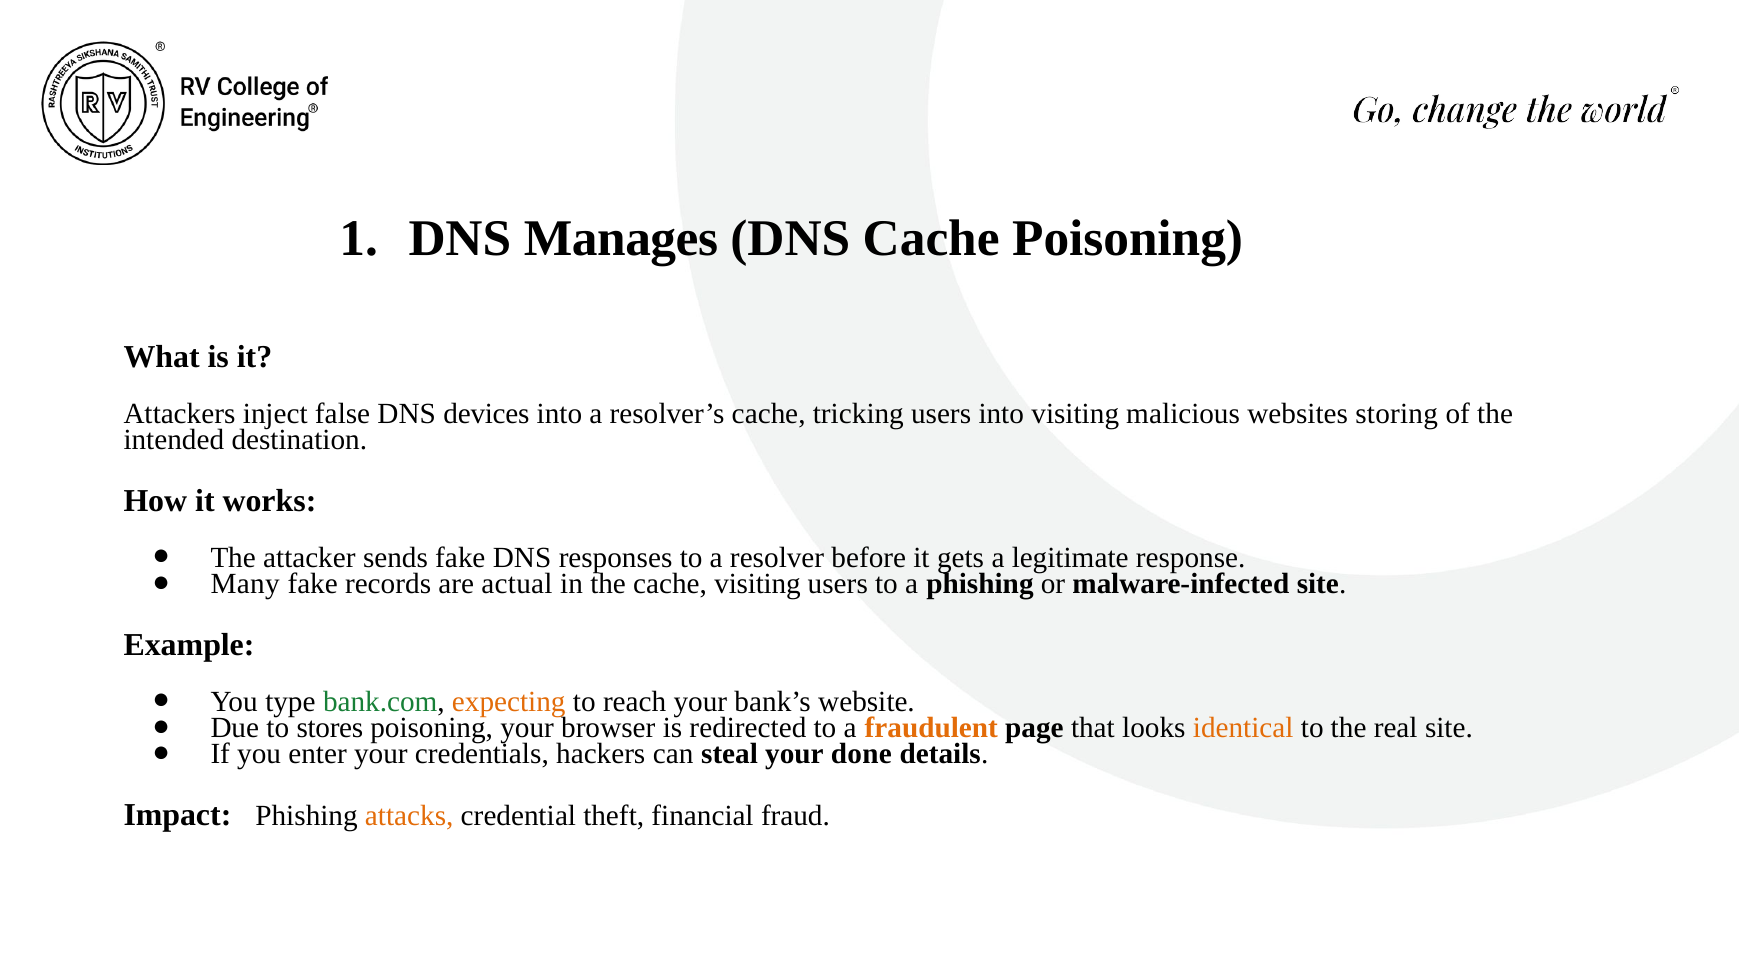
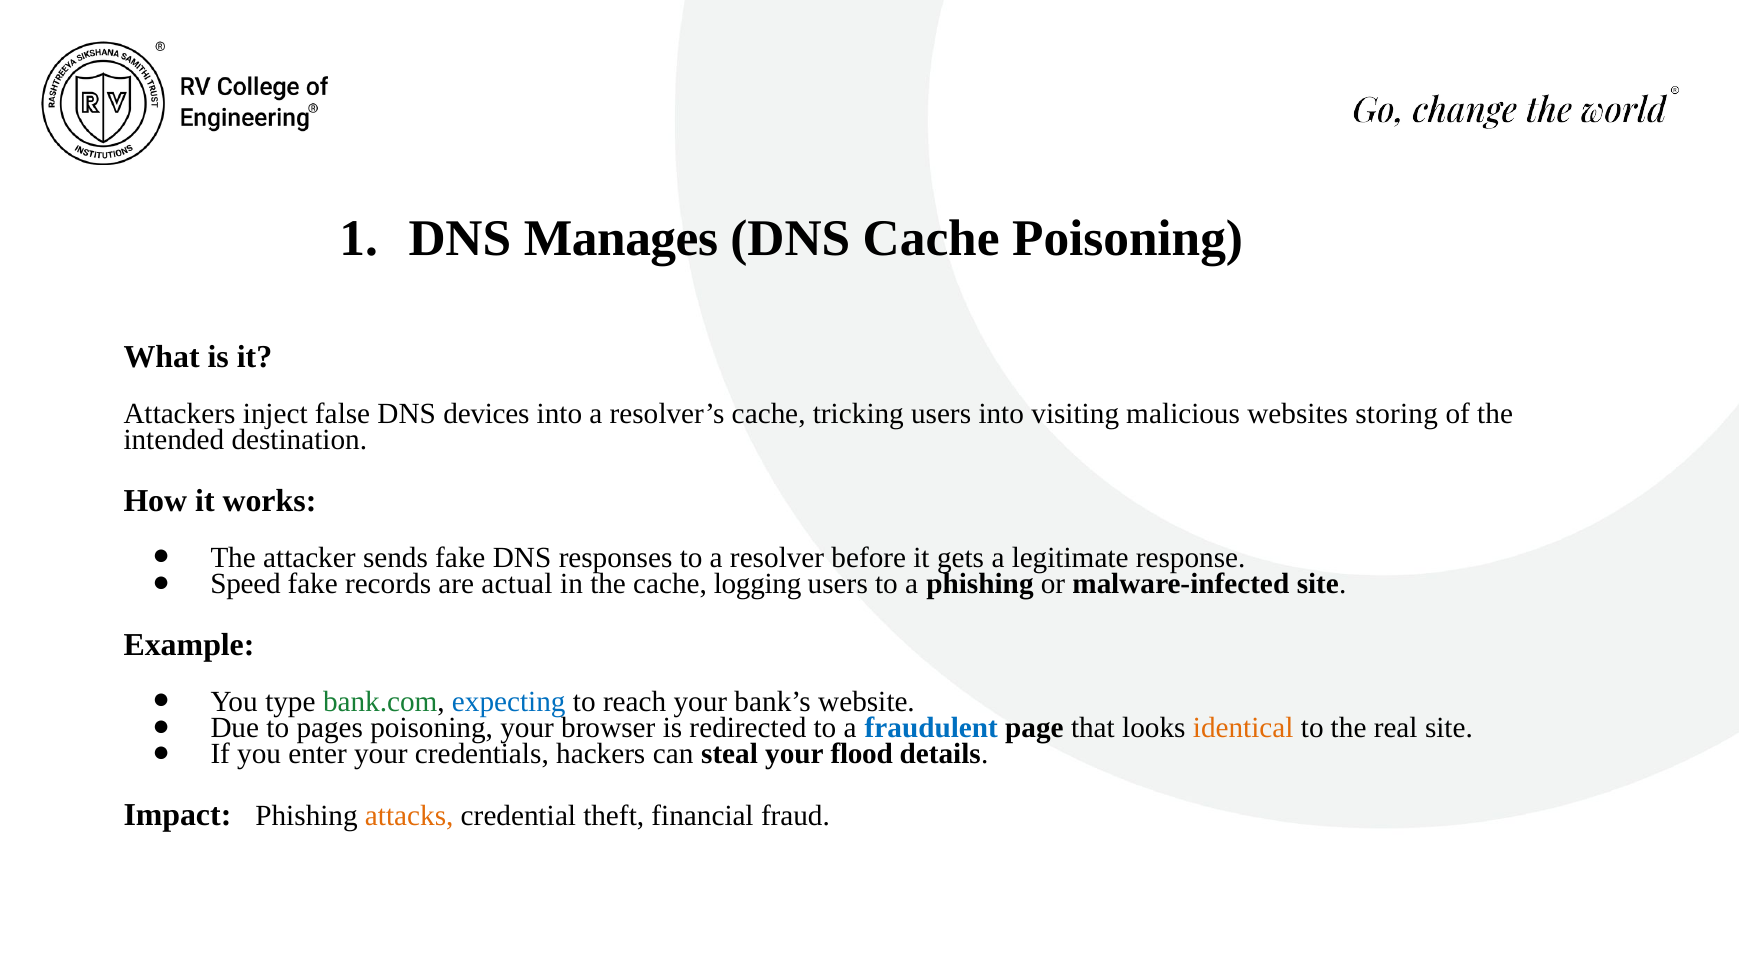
Many: Many -> Speed
cache visiting: visiting -> logging
expecting colour: orange -> blue
stores: stores -> pages
fraudulent colour: orange -> blue
done: done -> flood
